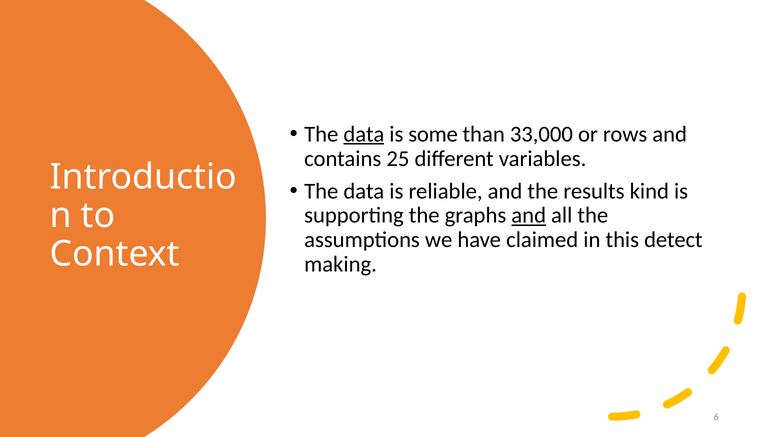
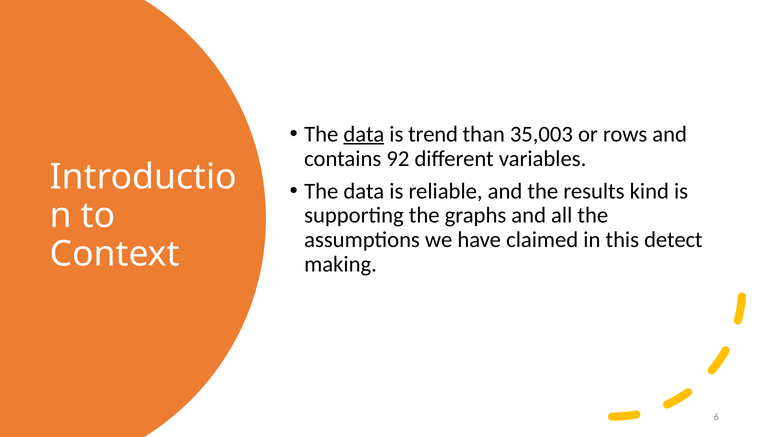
some: some -> trend
33,000: 33,000 -> 35,003
25: 25 -> 92
and at (529, 216) underline: present -> none
